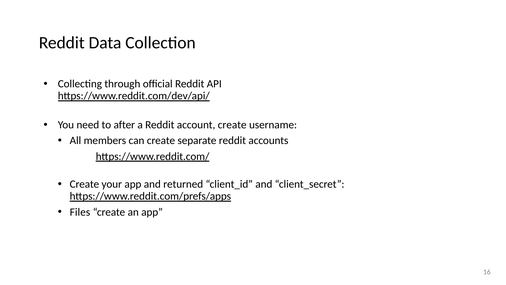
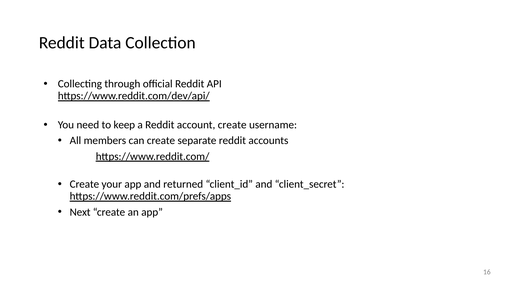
after: after -> keep
Files: Files -> Next
